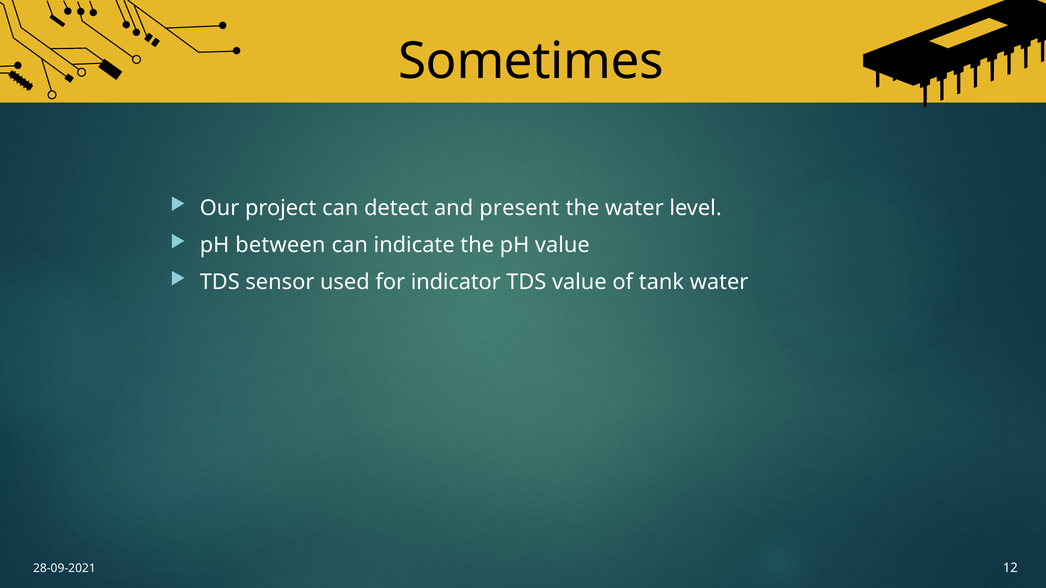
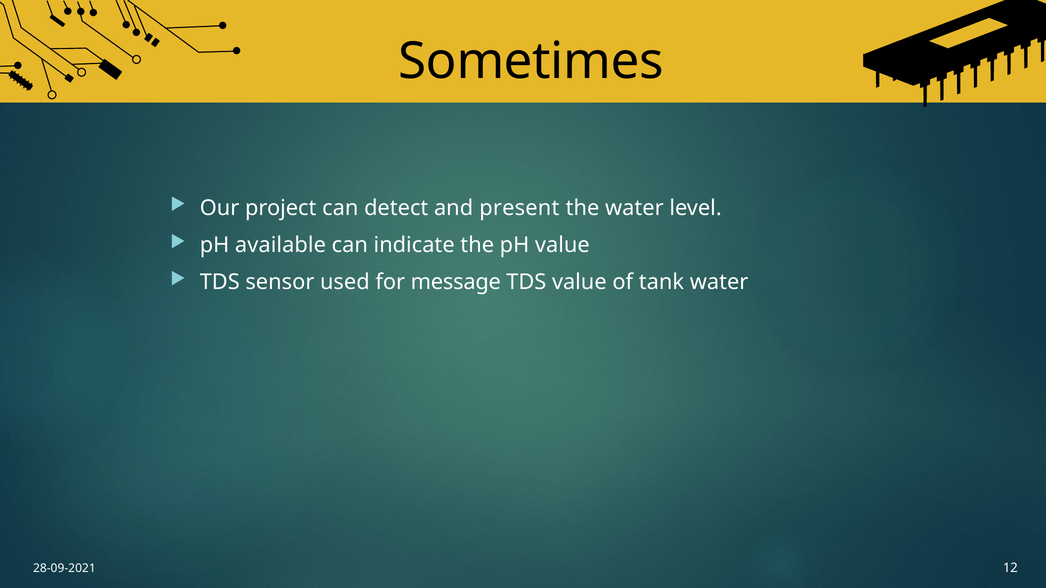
between: between -> available
indicator: indicator -> message
